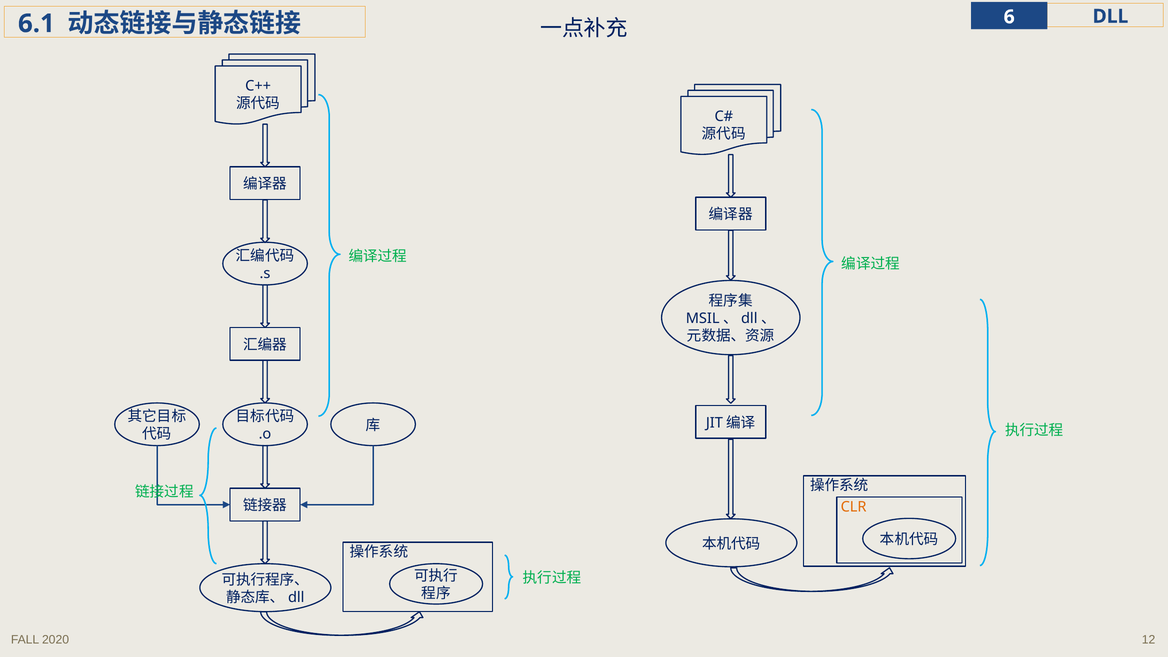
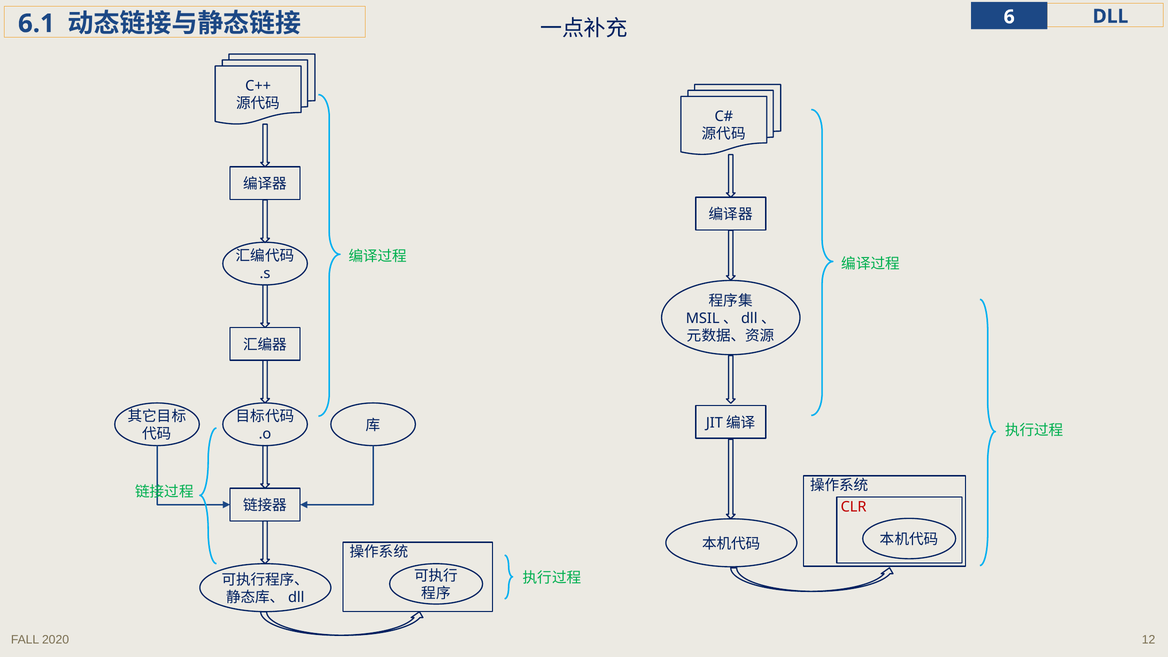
CLR colour: orange -> red
